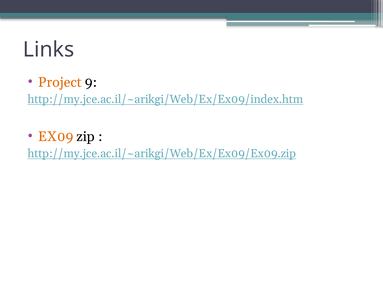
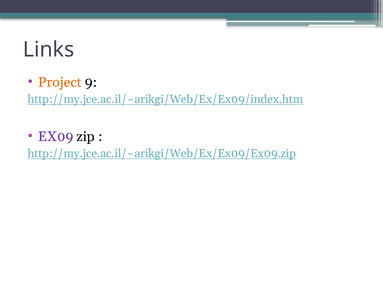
EX09 colour: orange -> purple
